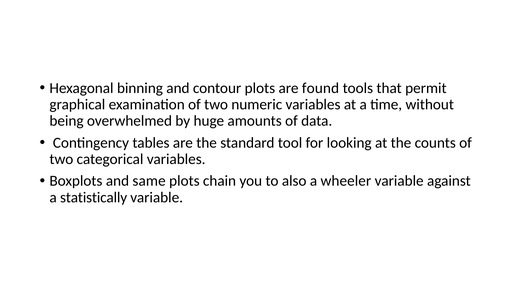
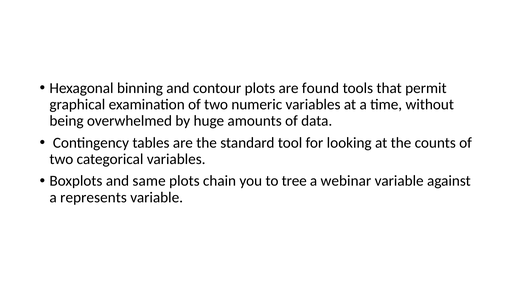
also: also -> tree
wheeler: wheeler -> webinar
statistically: statistically -> represents
